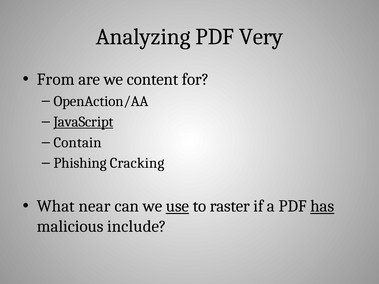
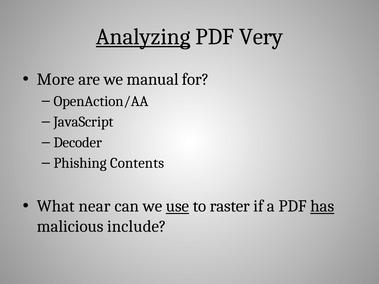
Analyzing underline: none -> present
From: From -> More
content: content -> manual
JavaScript underline: present -> none
Contain: Contain -> Decoder
Cracking: Cracking -> Contents
